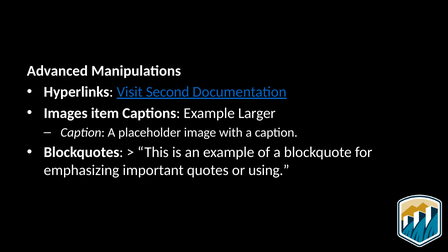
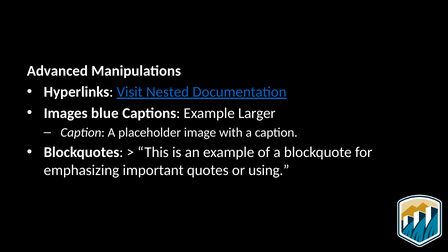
Second: Second -> Nested
item: item -> blue
